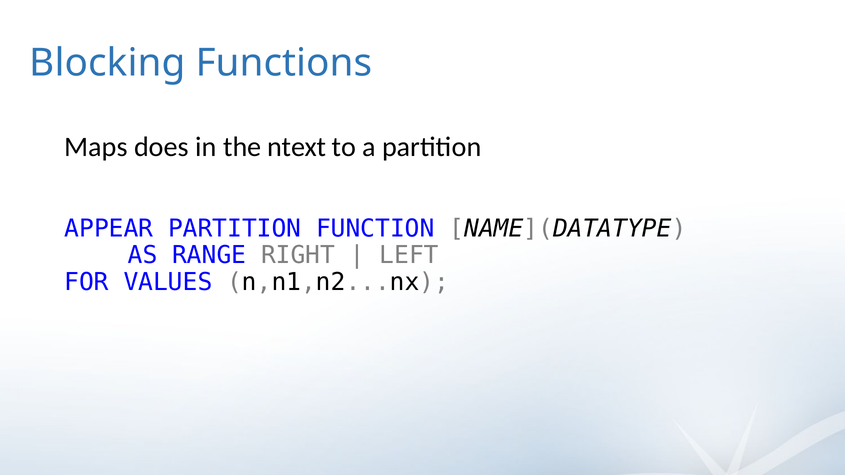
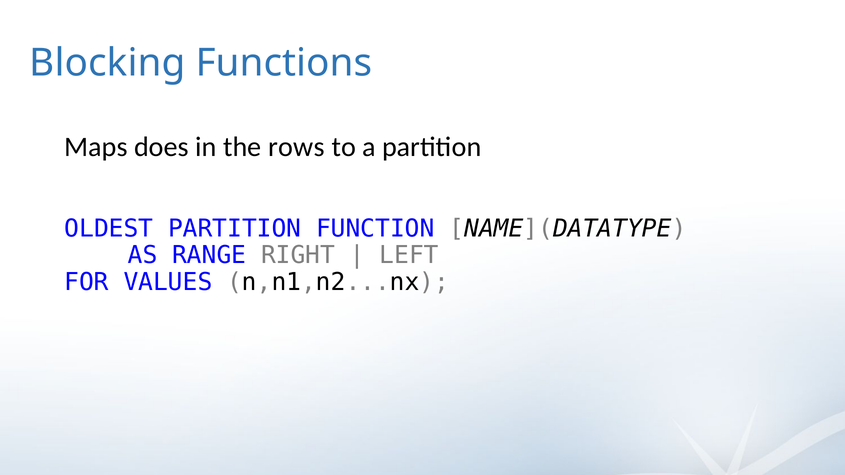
ntext: ntext -> rows
APPEAR: APPEAR -> OLDEST
